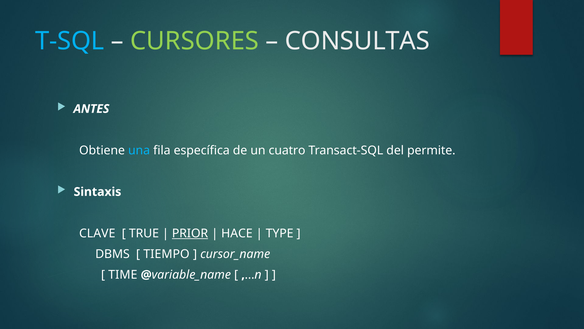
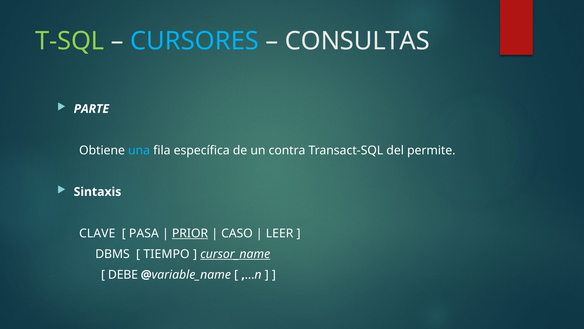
T-SQL colour: light blue -> light green
CURSORES colour: light green -> light blue
ANTES: ANTES -> PARTE
cuatro: cuatro -> contra
TRUE: TRUE -> PASA
HACE: HACE -> CASO
TYPE: TYPE -> LEER
cursor_name underline: none -> present
TIME: TIME -> DEBE
